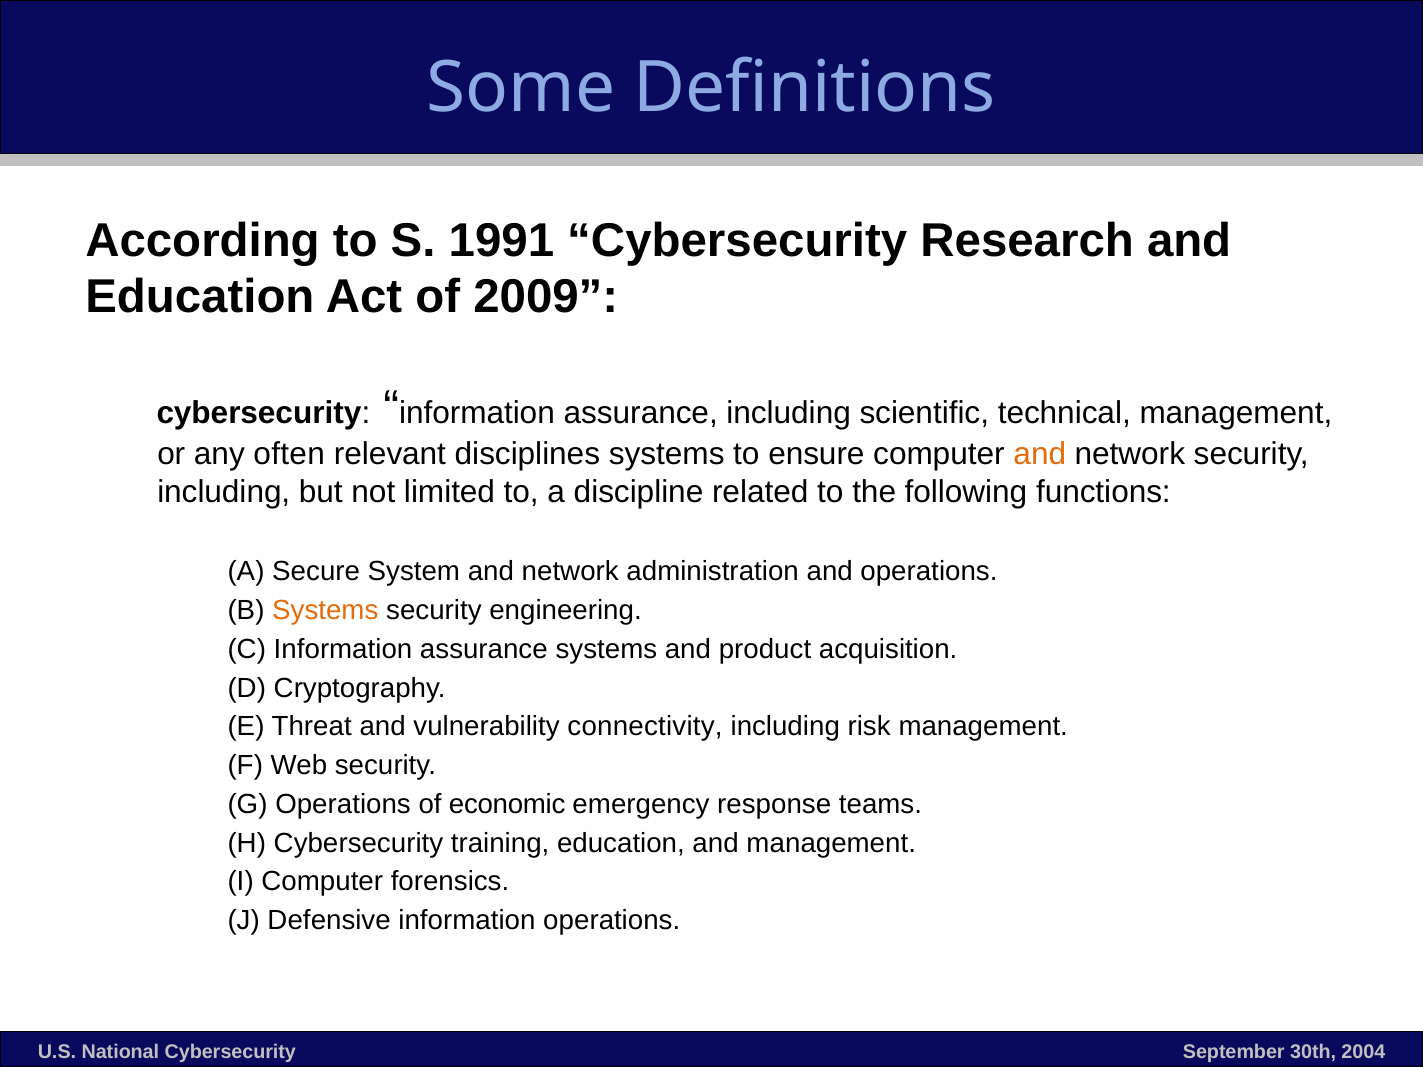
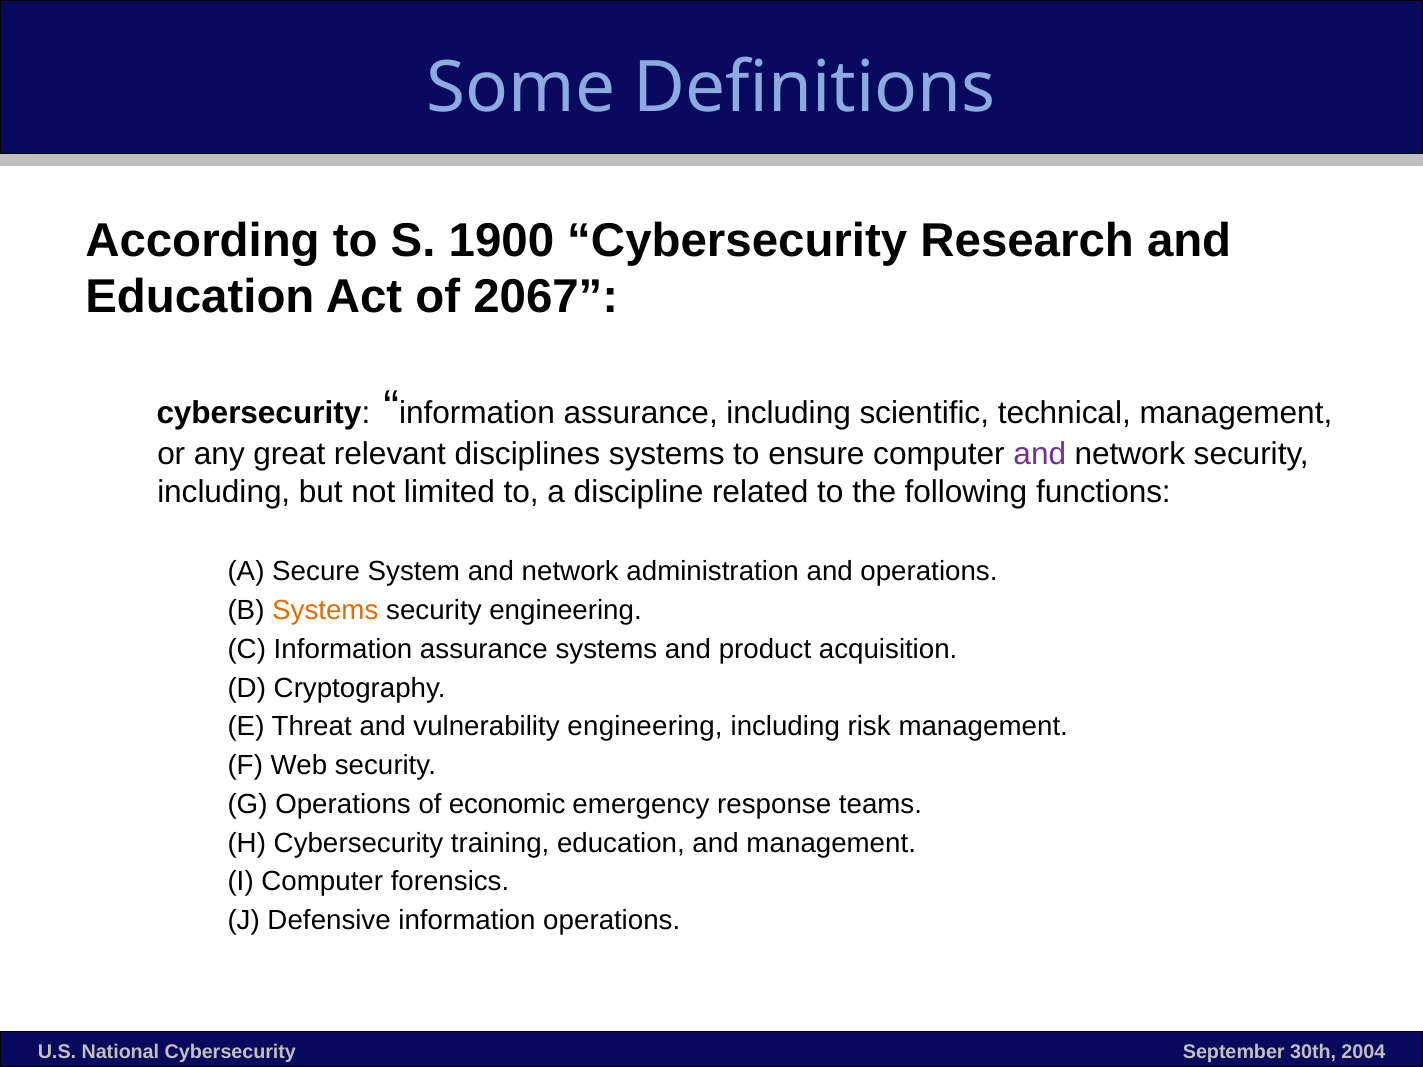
1991: 1991 -> 1900
2009: 2009 -> 2067
often: often -> great
and at (1040, 454) colour: orange -> purple
vulnerability connectivity: connectivity -> engineering
